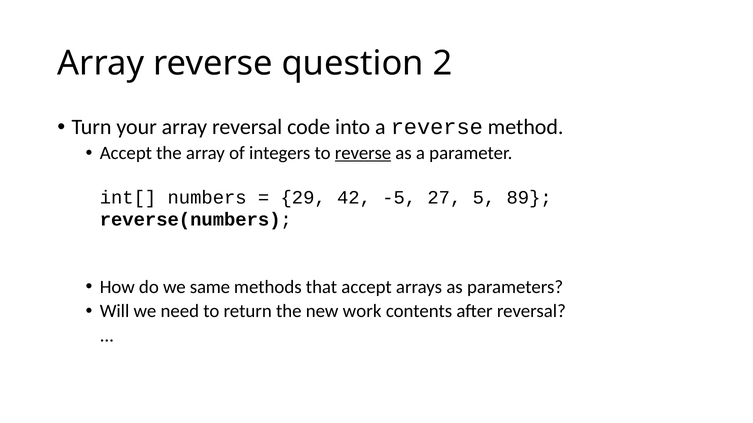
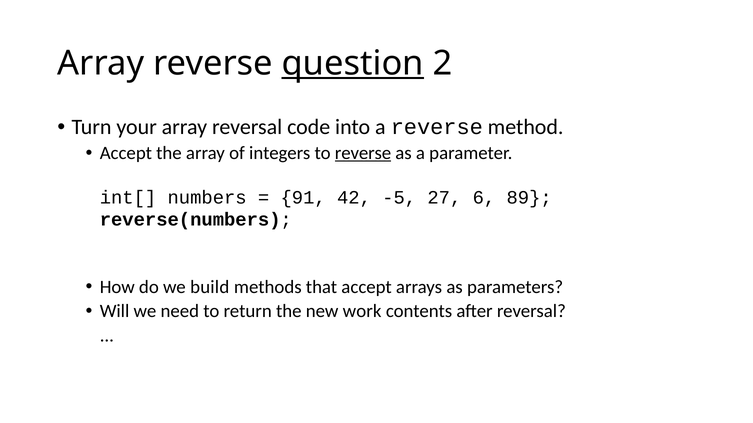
question underline: none -> present
29: 29 -> 91
5: 5 -> 6
same: same -> build
